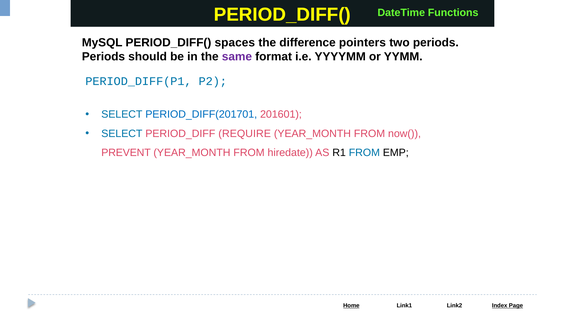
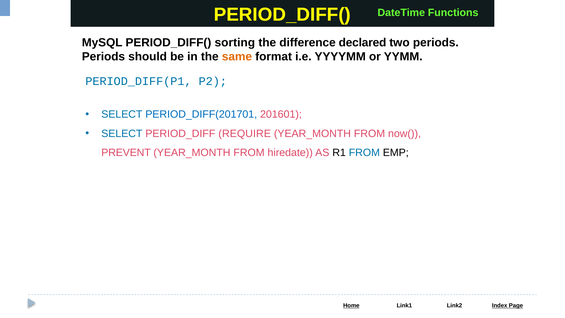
spaces: spaces -> sorting
pointers: pointers -> declared
same colour: purple -> orange
